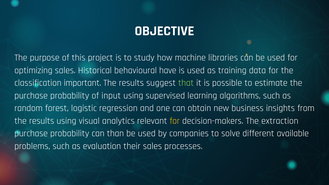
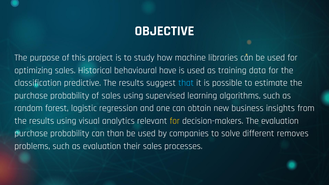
important: important -> predictive
that colour: light green -> light blue
of input: input -> sales
The extraction: extraction -> evaluation
available: available -> removes
